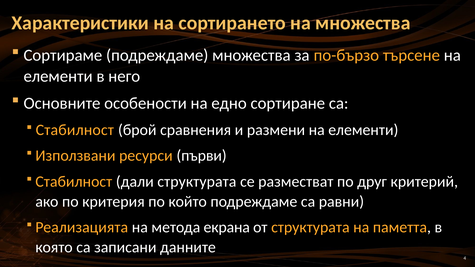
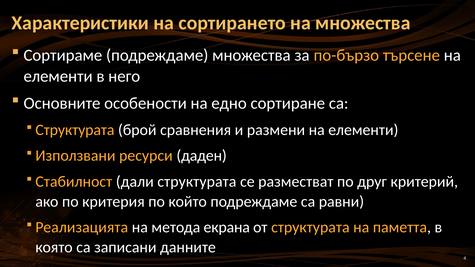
Стабилност at (75, 130): Стабилност -> Структурата
първи: първи -> даден
